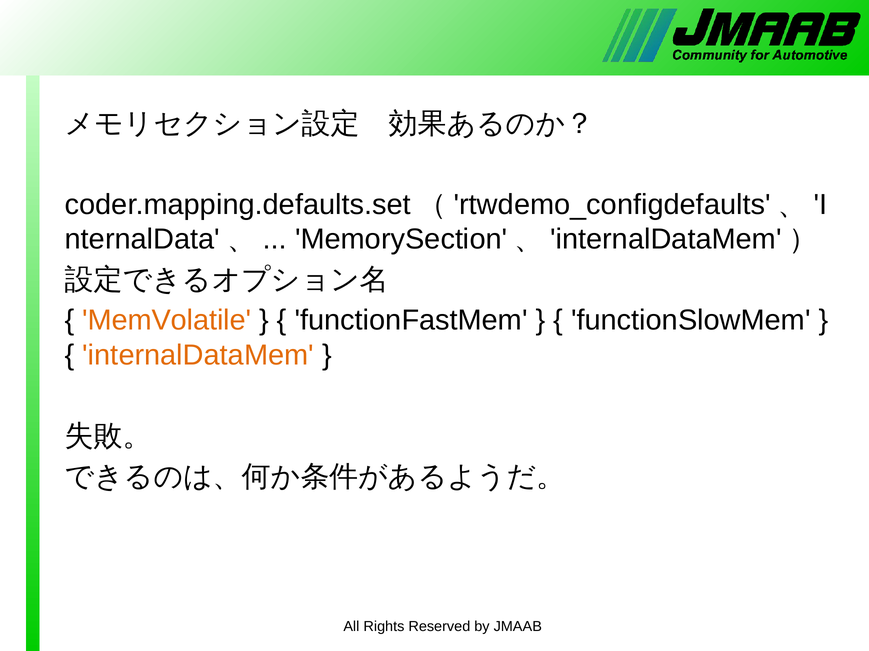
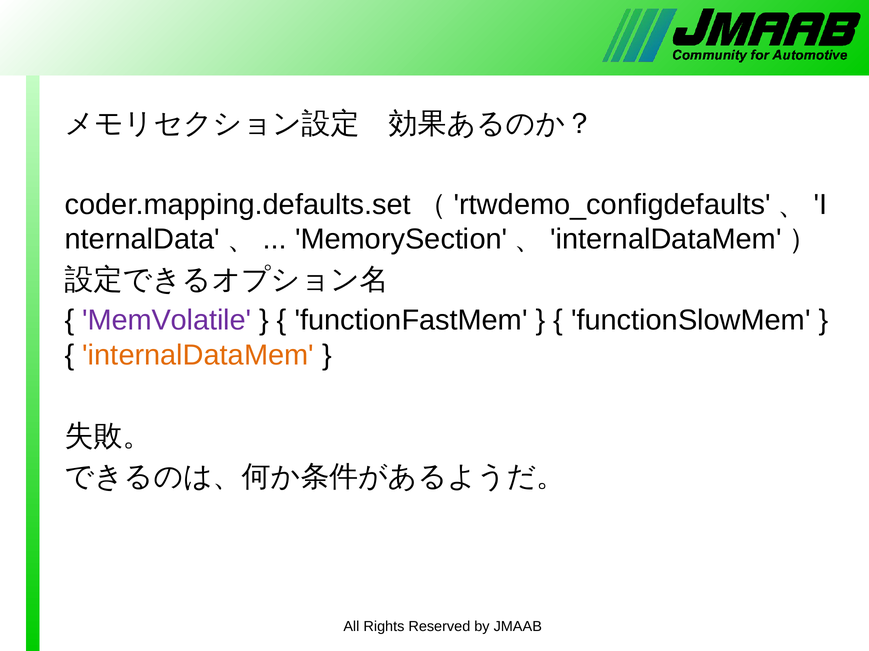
MemVolatile colour: orange -> purple
